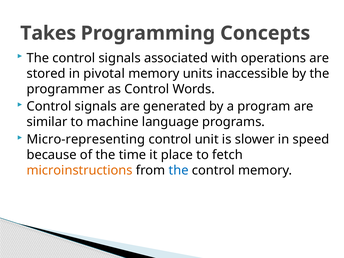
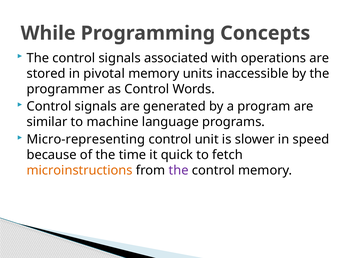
Takes: Takes -> While
place: place -> quick
the at (179, 170) colour: blue -> purple
